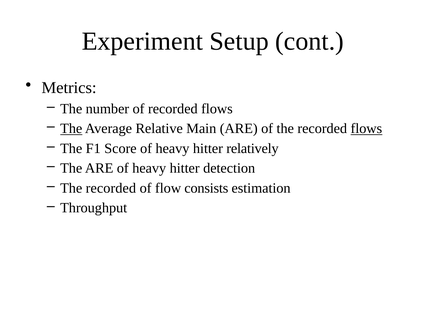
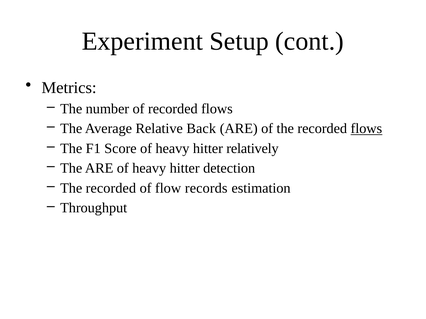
The at (71, 129) underline: present -> none
Main: Main -> Back
consists: consists -> records
